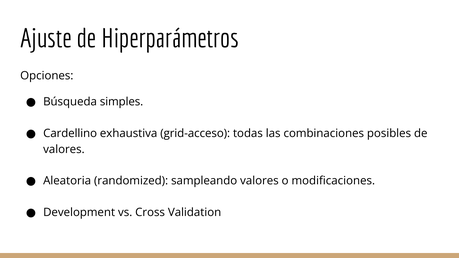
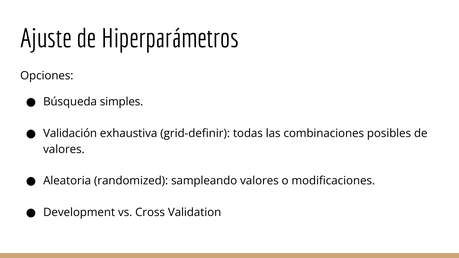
Cardellino: Cardellino -> Validación
grid-acceso: grid-acceso -> grid-definir
